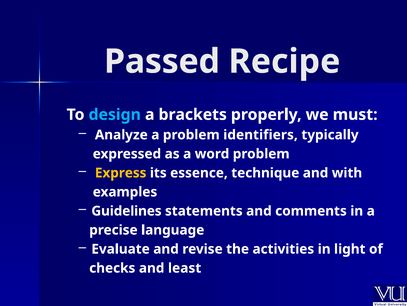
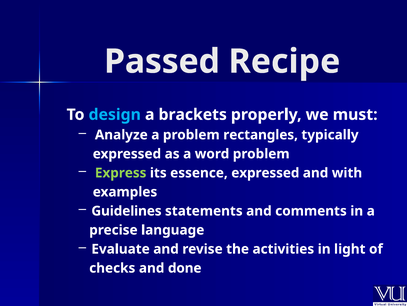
identifiers: identifiers -> rectangles
Express colour: yellow -> light green
essence technique: technique -> expressed
least: least -> done
